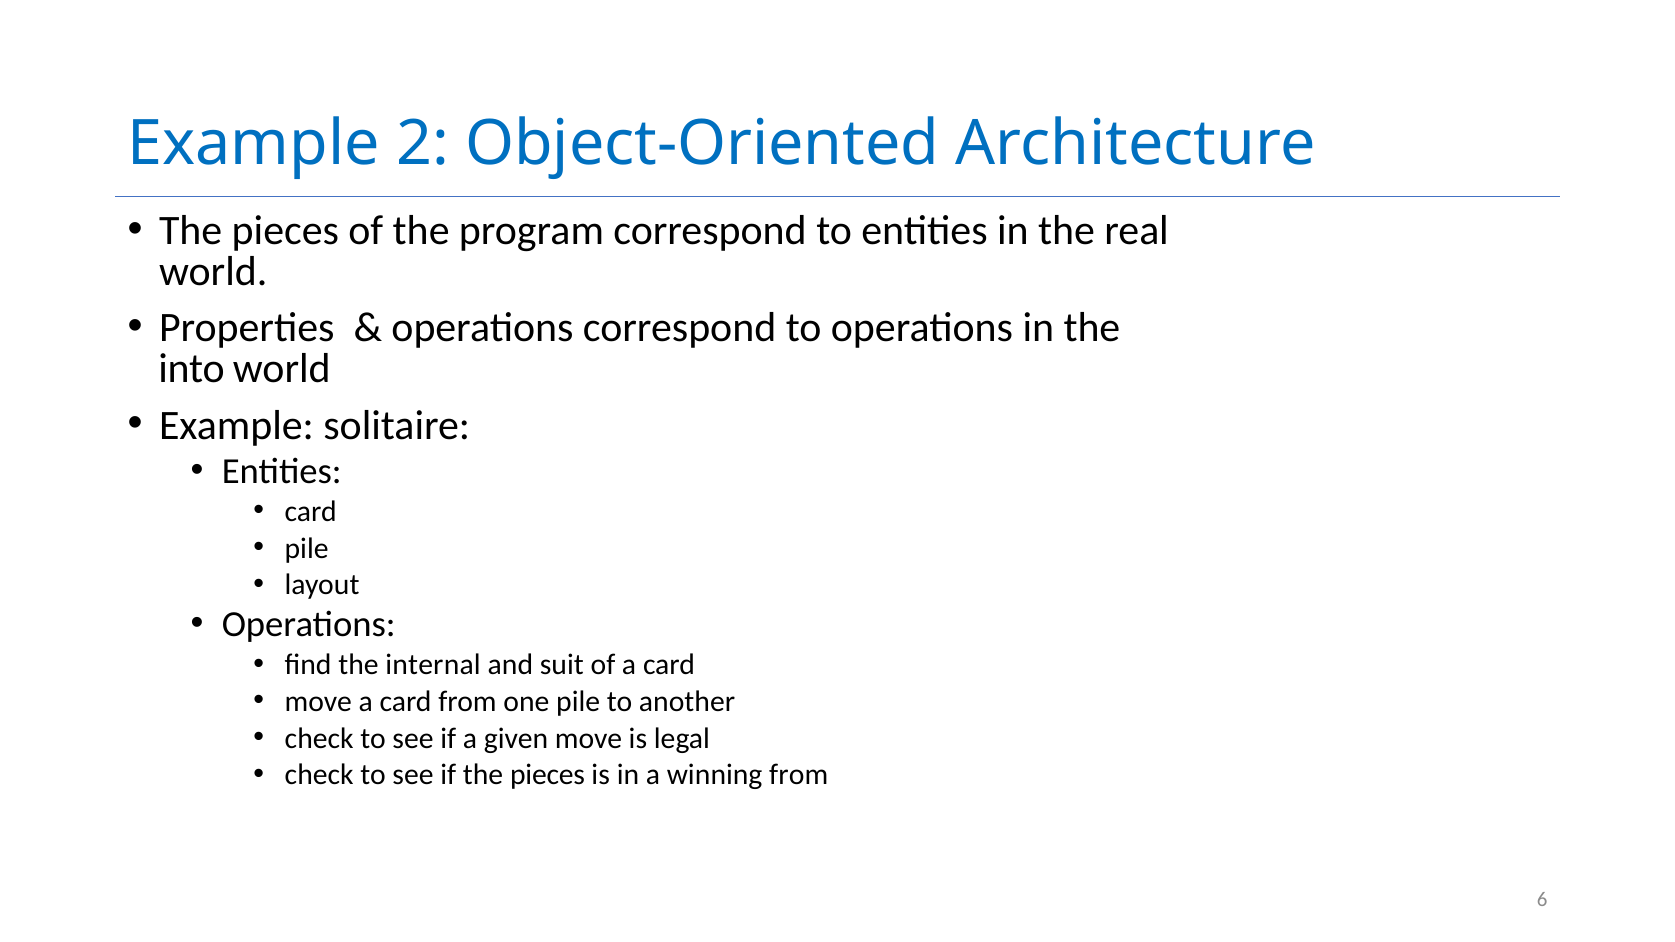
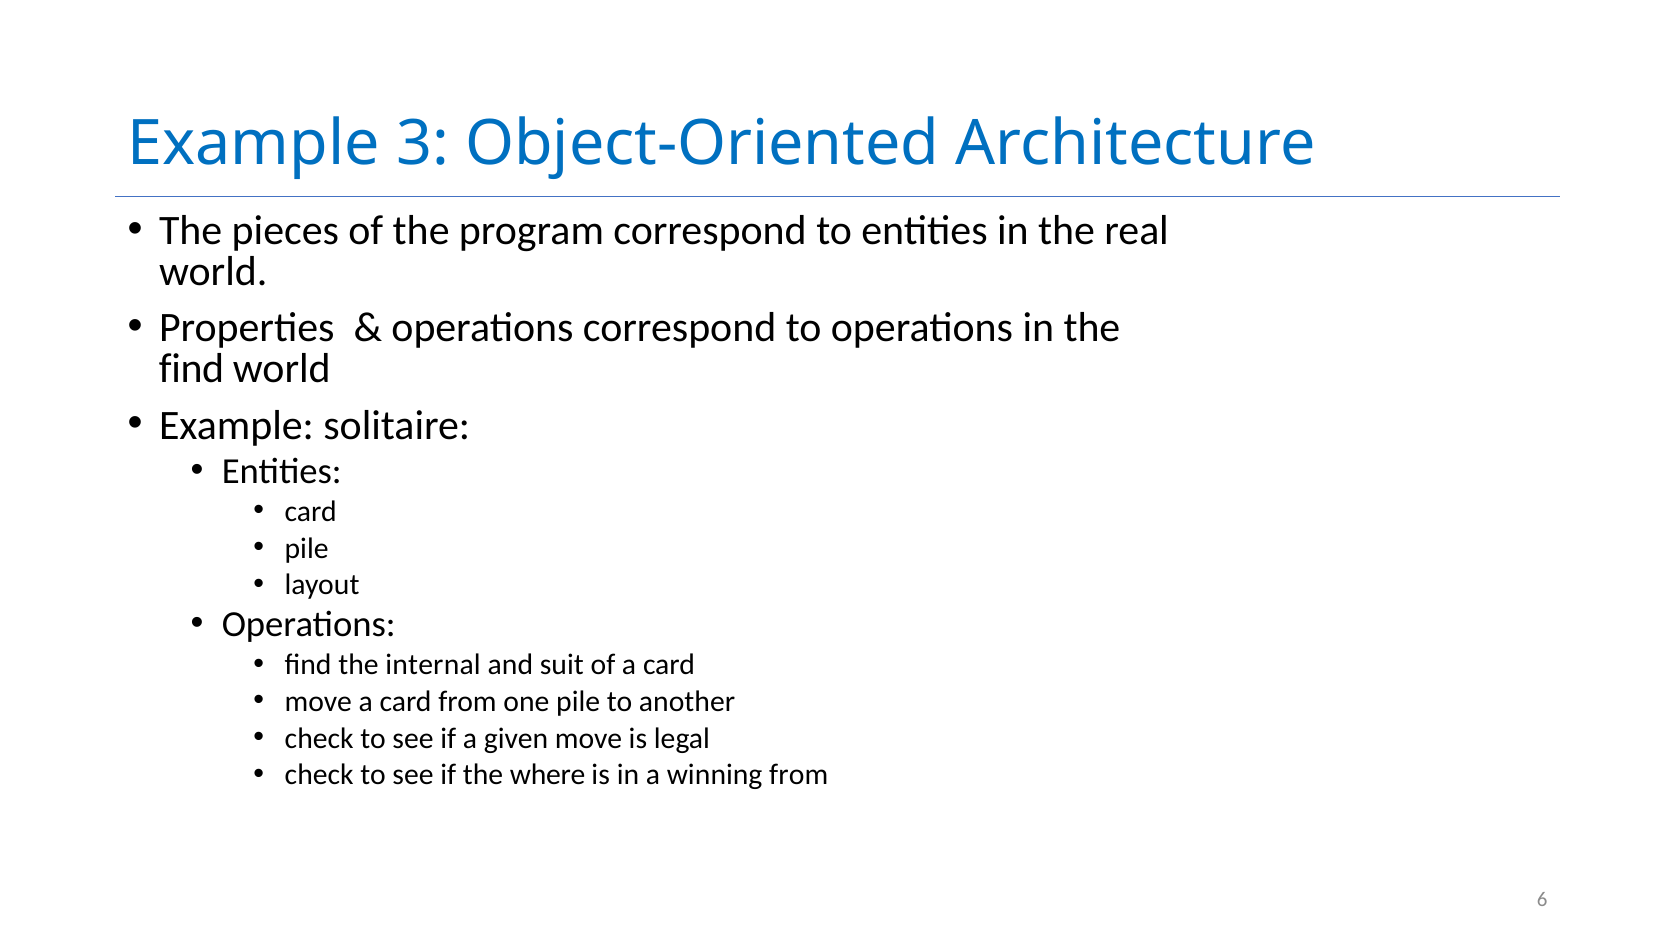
2: 2 -> 3
into at (192, 369): into -> find
if the pieces: pieces -> where
